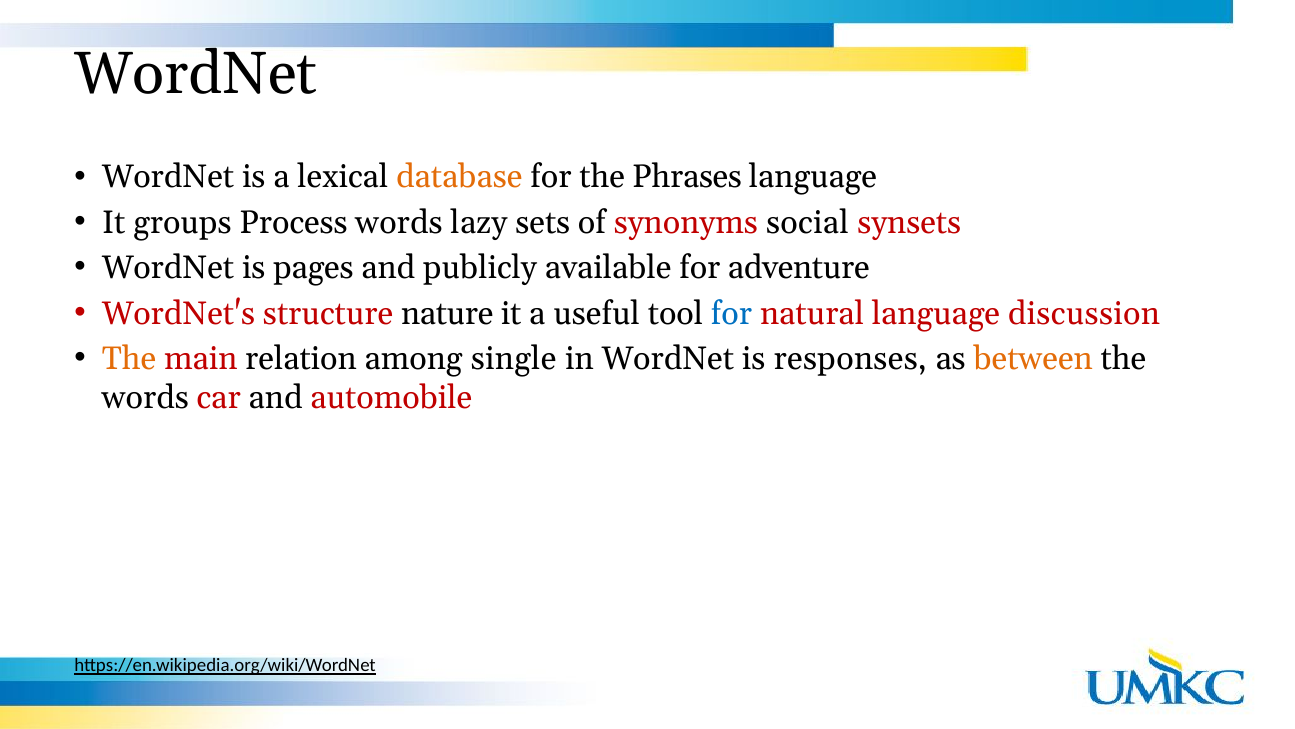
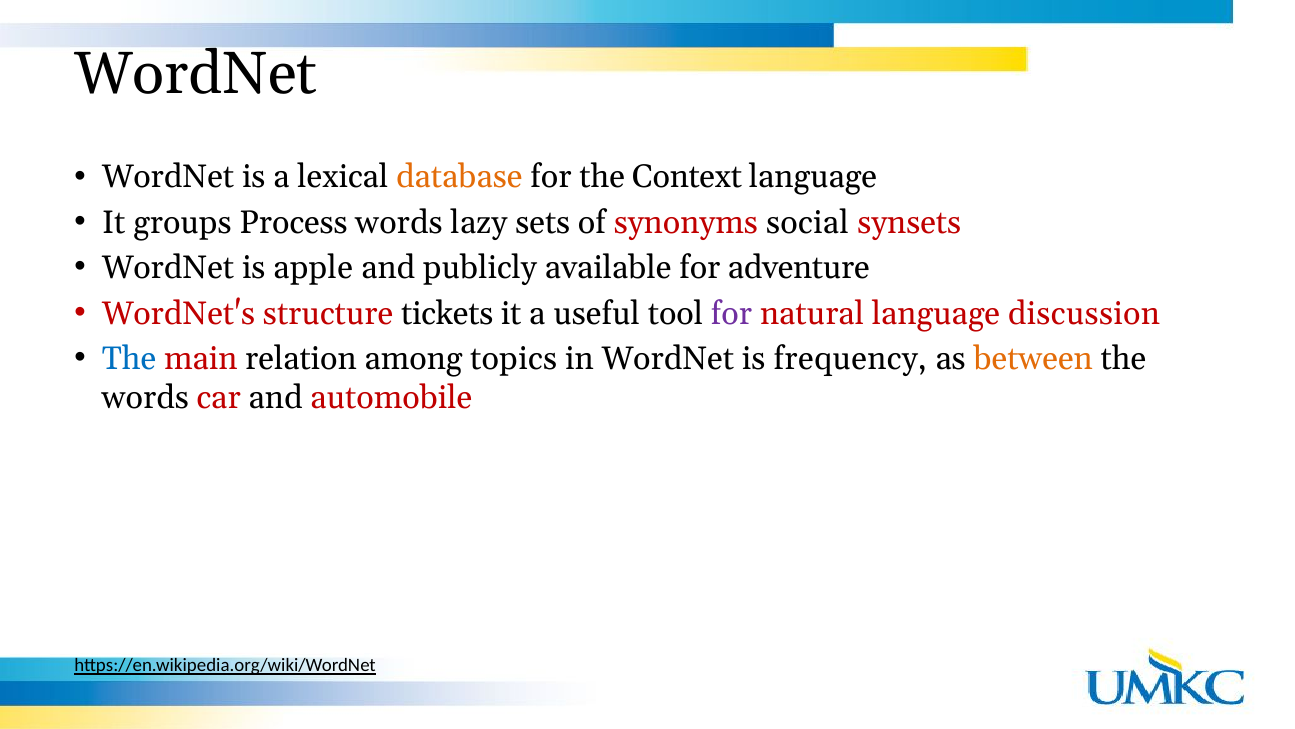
Phrases: Phrases -> Context
pages: pages -> apple
nature: nature -> tickets
for at (732, 313) colour: blue -> purple
The at (129, 358) colour: orange -> blue
single: single -> topics
responses: responses -> frequency
